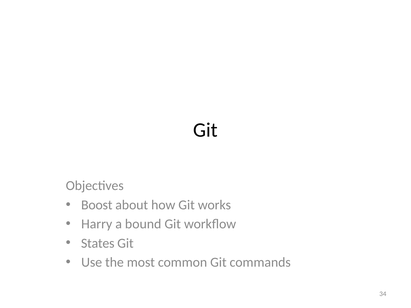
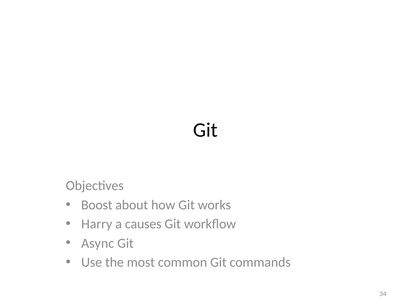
bound: bound -> causes
States: States -> Async
